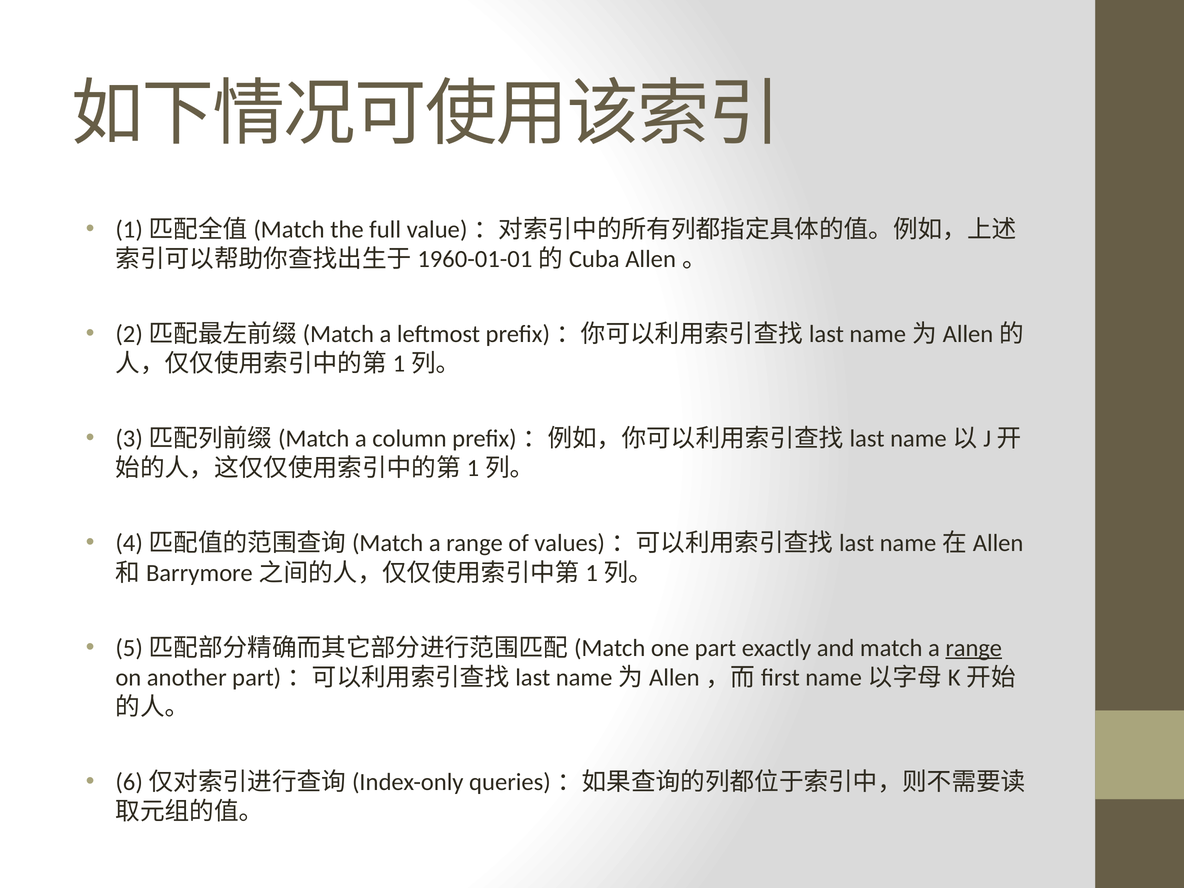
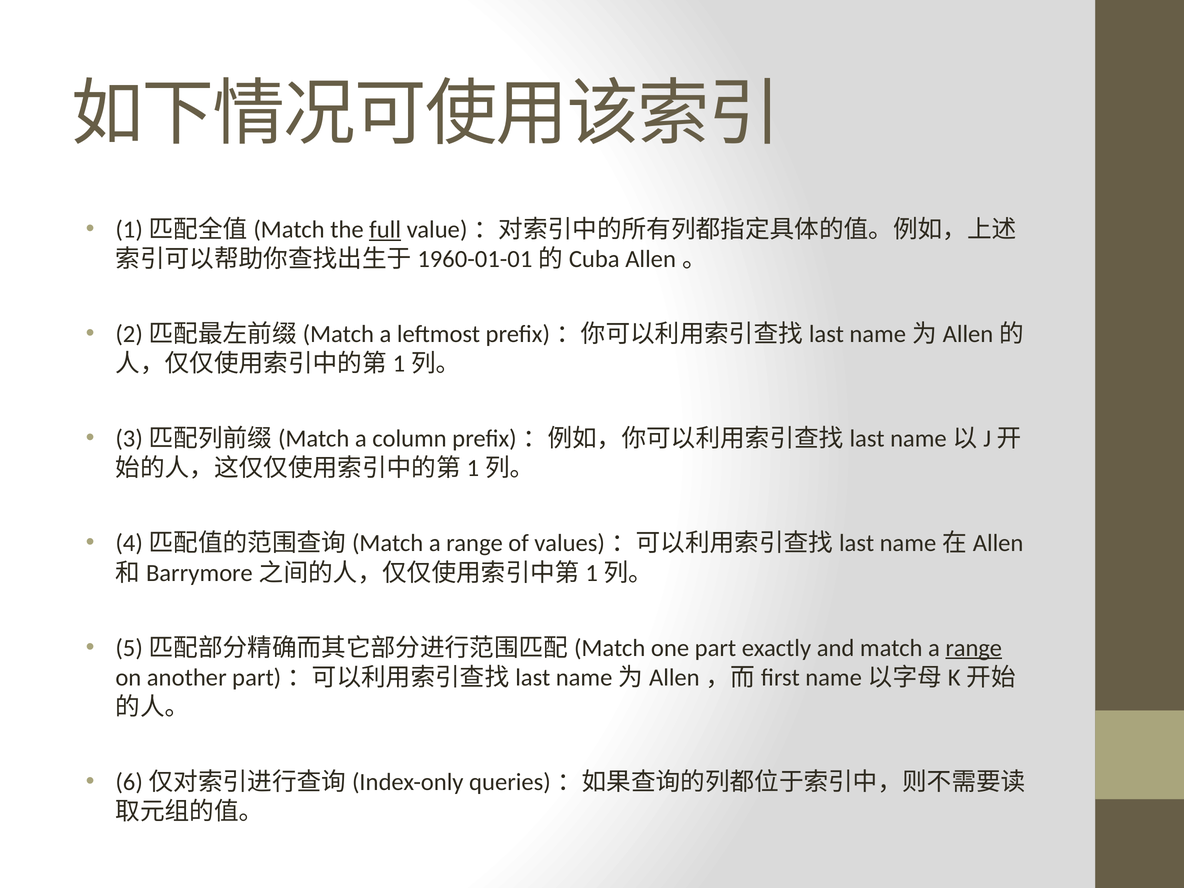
full underline: none -> present
